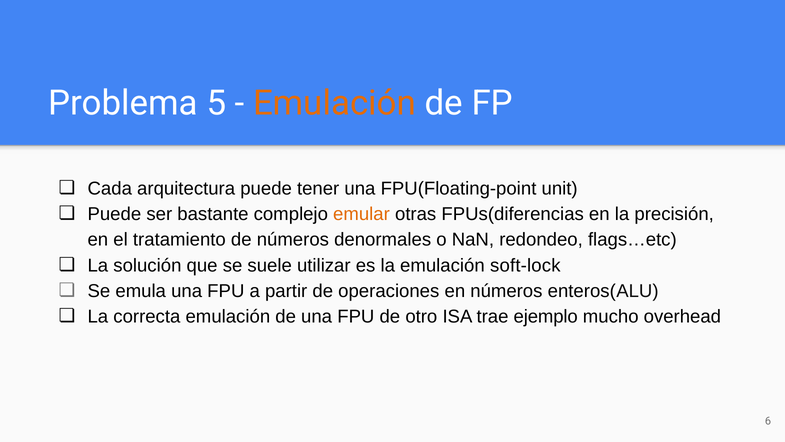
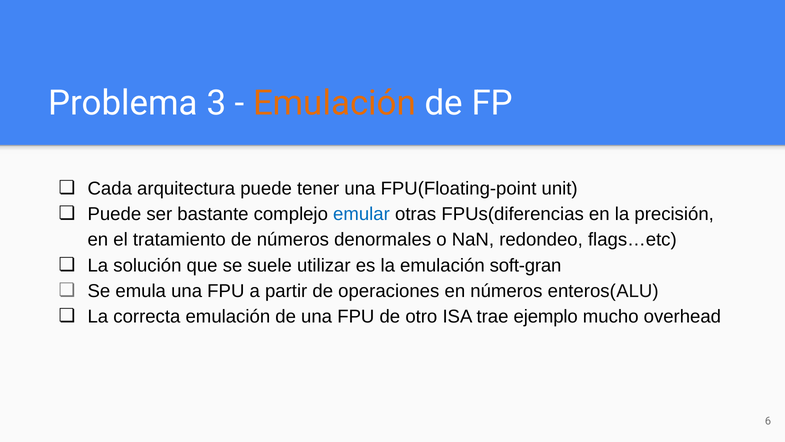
5: 5 -> 3
emular colour: orange -> blue
soft-lock: soft-lock -> soft-gran
